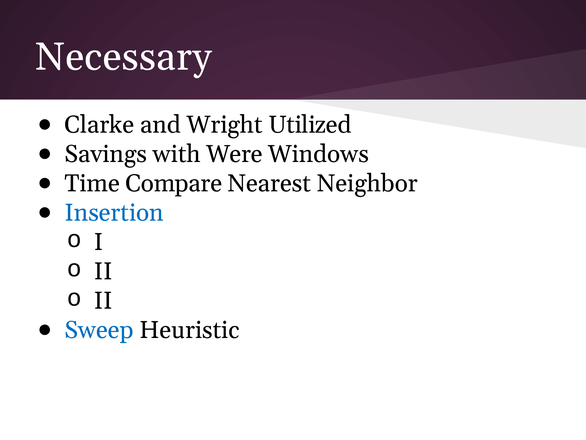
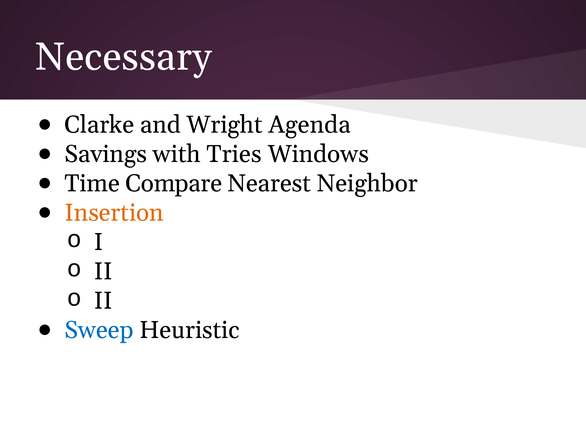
Utilized: Utilized -> Agenda
Were: Were -> Tries
Insertion colour: blue -> orange
